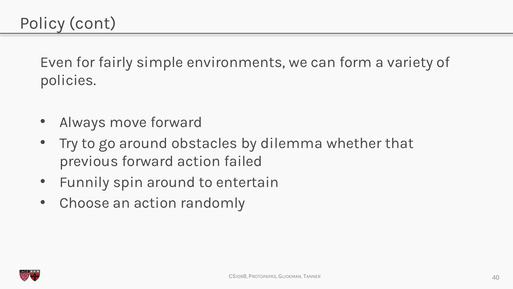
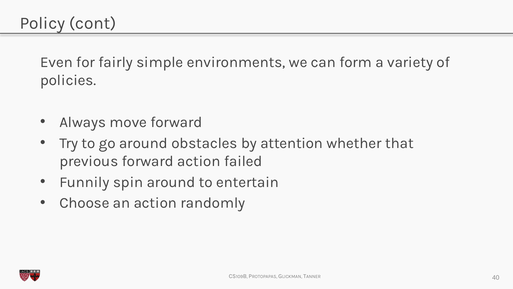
dilemma: dilemma -> attention
